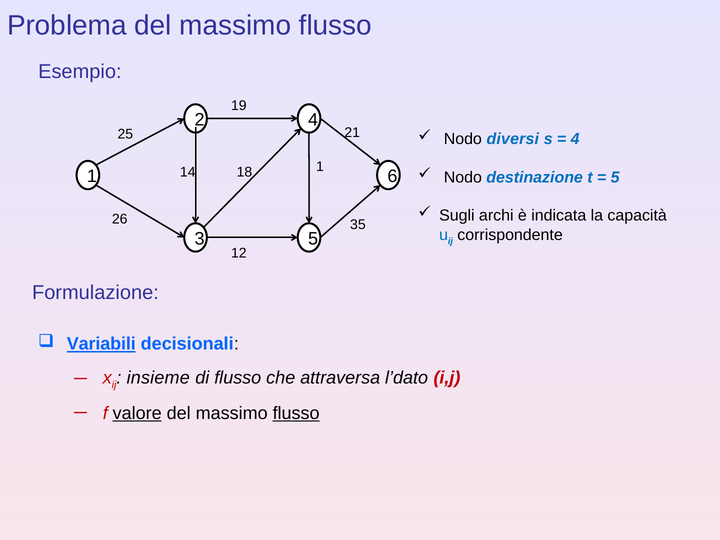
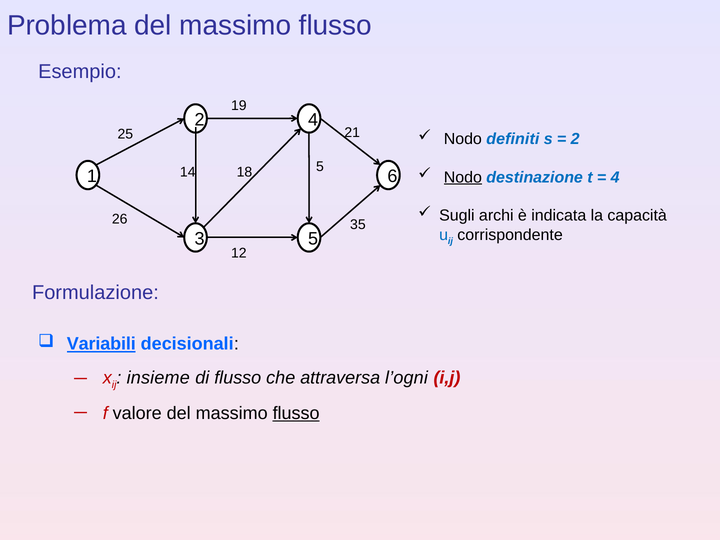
diversi: diversi -> definiti
4 at (575, 139): 4 -> 2
18 1: 1 -> 5
Nodo at (463, 177) underline: none -> present
5 at (615, 177): 5 -> 4
l’dato: l’dato -> l’ogni
valore underline: present -> none
